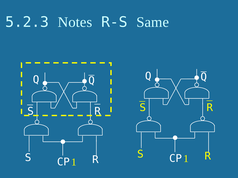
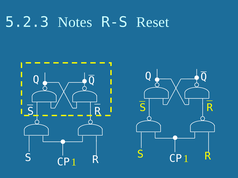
Same: Same -> Reset
